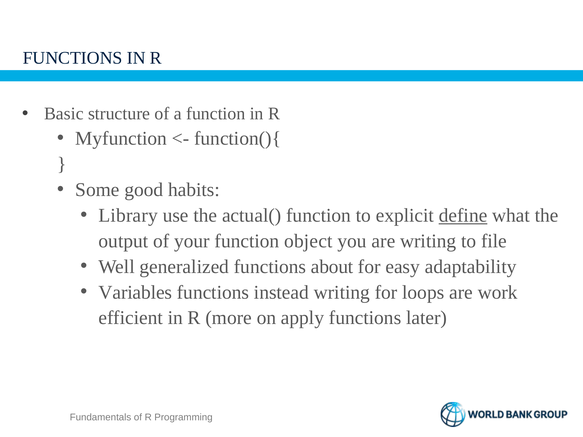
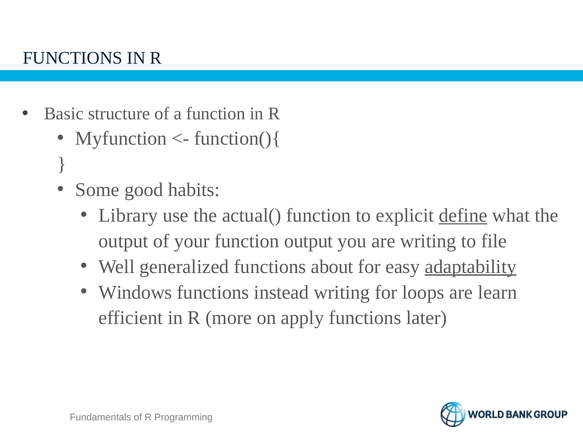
function object: object -> output
adaptability underline: none -> present
Variables: Variables -> Windows
work: work -> learn
